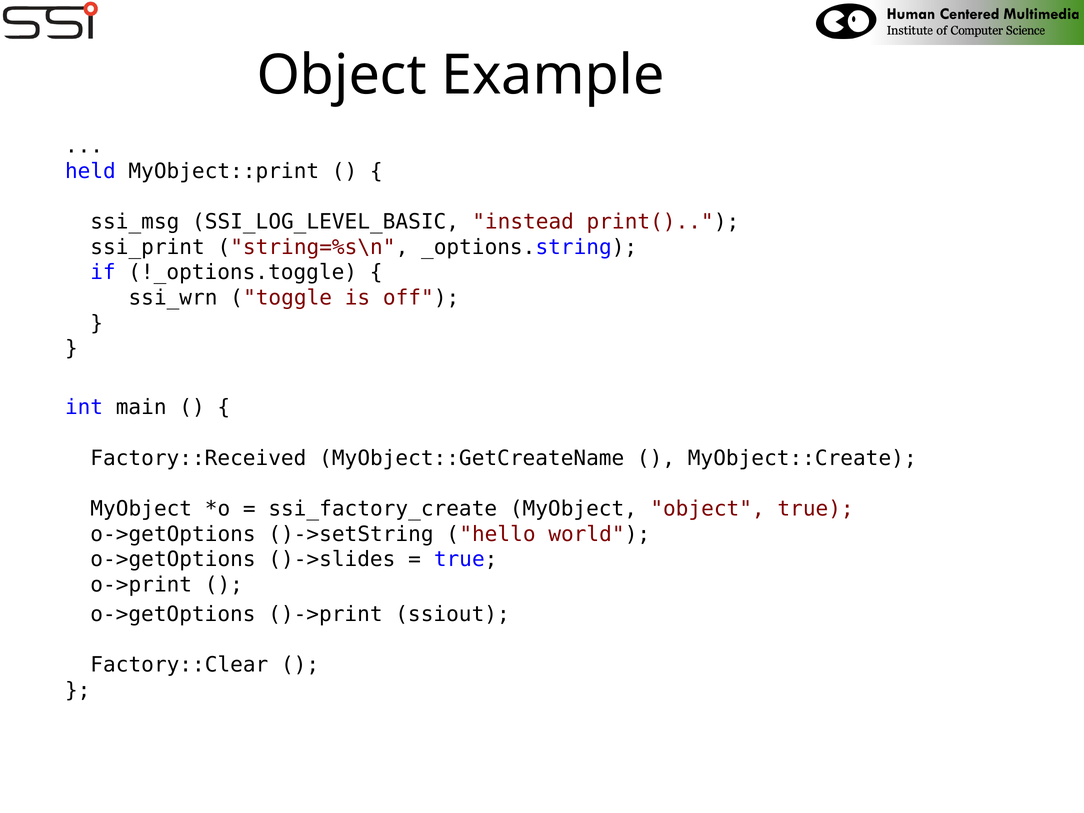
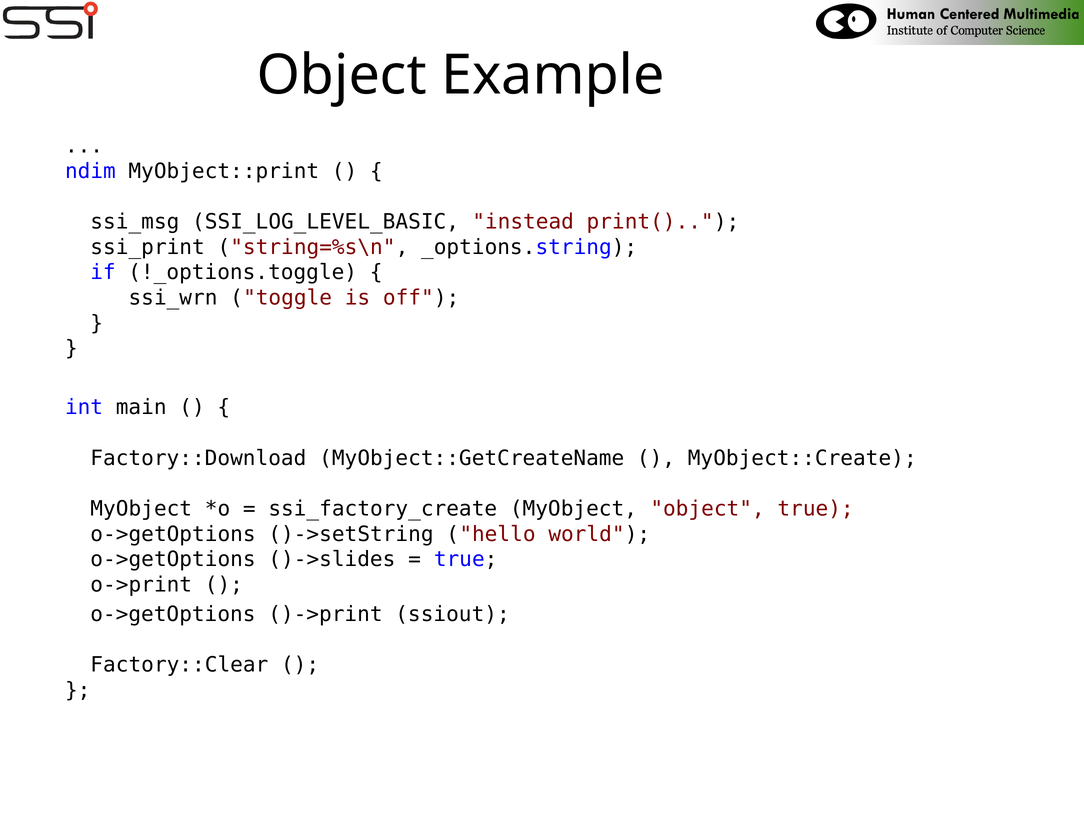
held: held -> ndim
Factory::Received: Factory::Received -> Factory::Download
